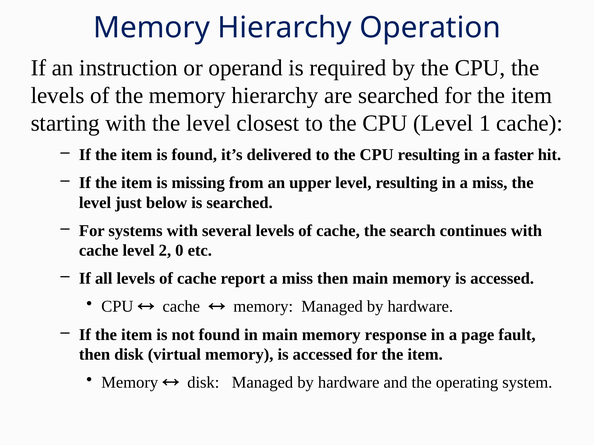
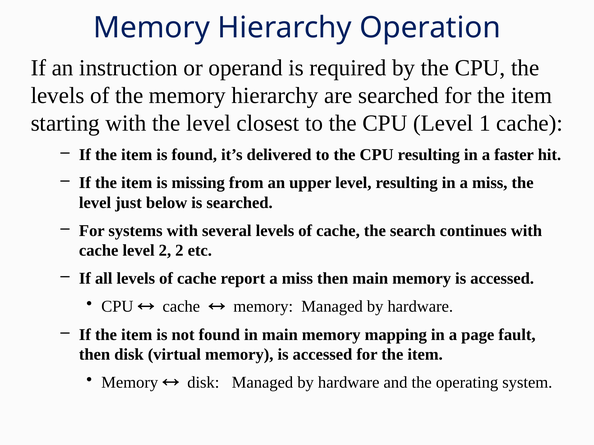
2 0: 0 -> 2
response: response -> mapping
